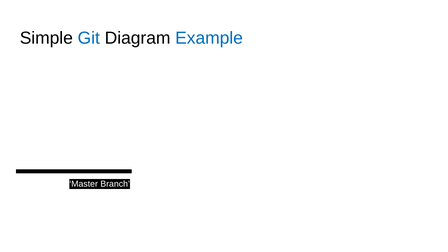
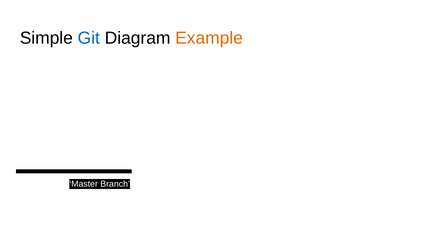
Example colour: blue -> orange
